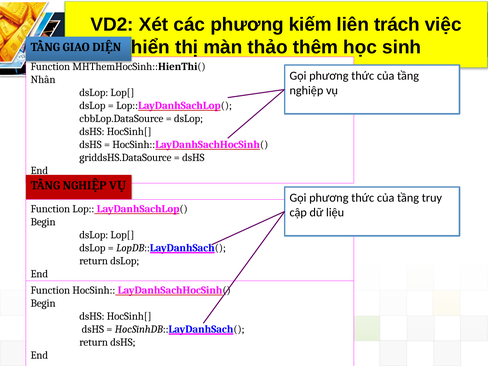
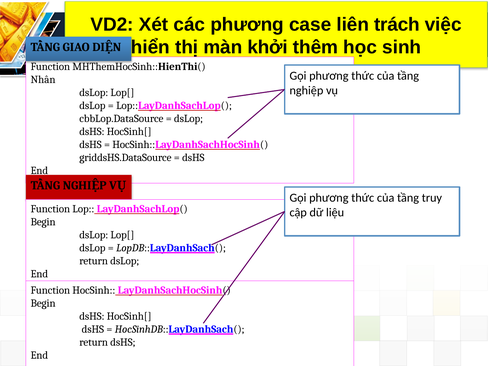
kiếm: kiếm -> case
thảo: thảo -> khởi
